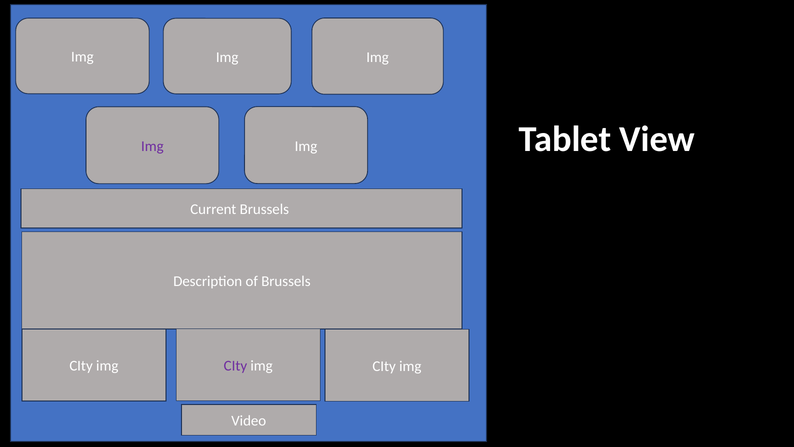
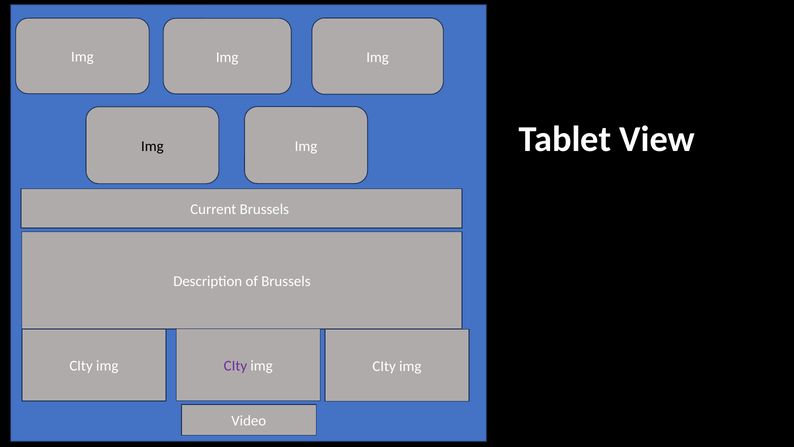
Img at (152, 146) colour: purple -> black
